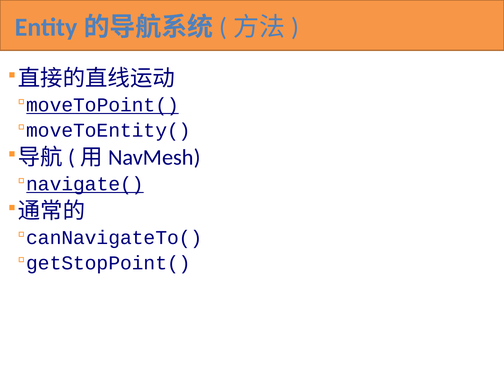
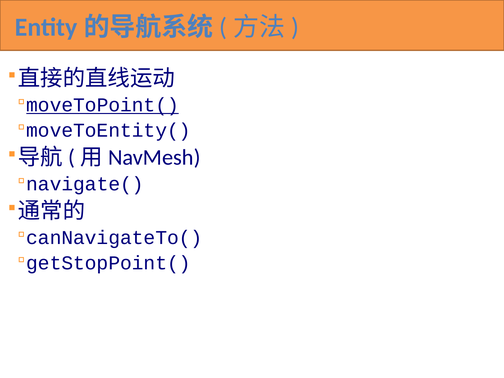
navigate( underline: present -> none
